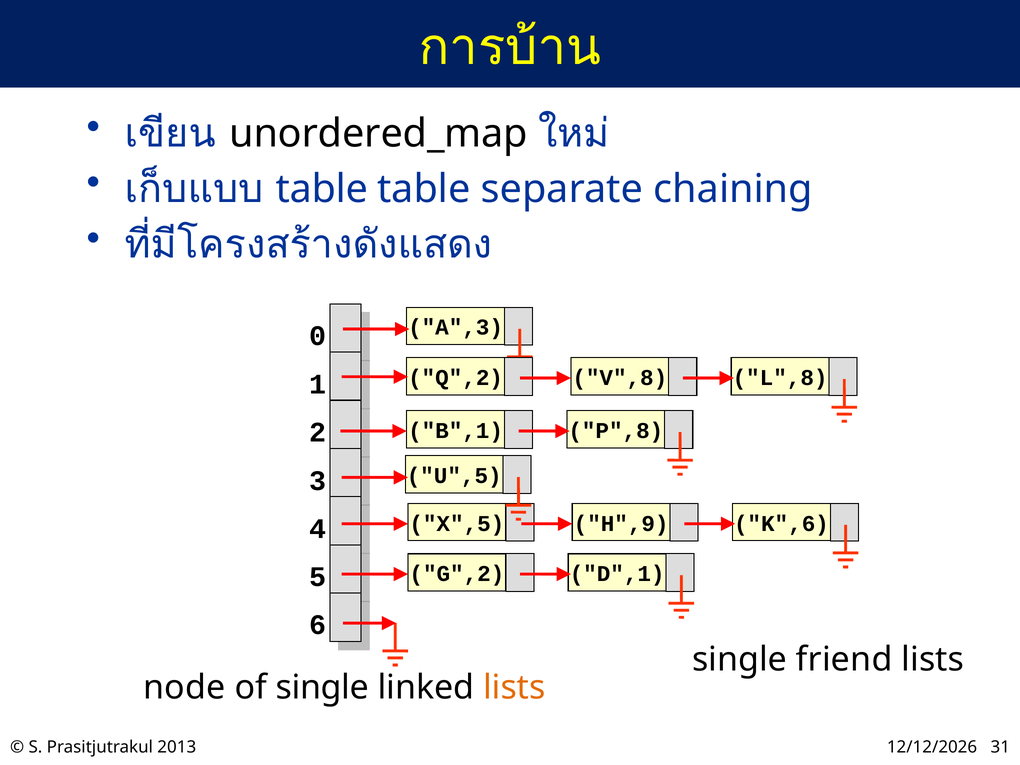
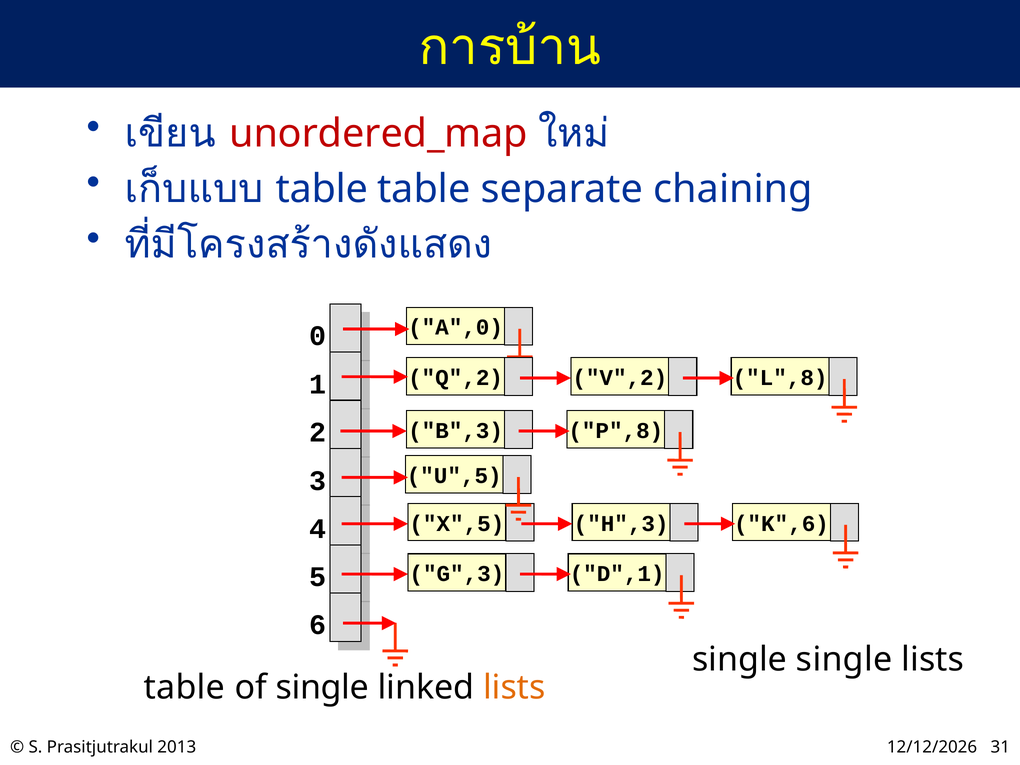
unordered_map colour: black -> red
A",3: A",3 -> A",0
V",8: V",8 -> V",2
B",1: B",1 -> B",3
H",9: H",9 -> H",3
G",2: G",2 -> G",3
single friend: friend -> single
node at (184, 687): node -> table
